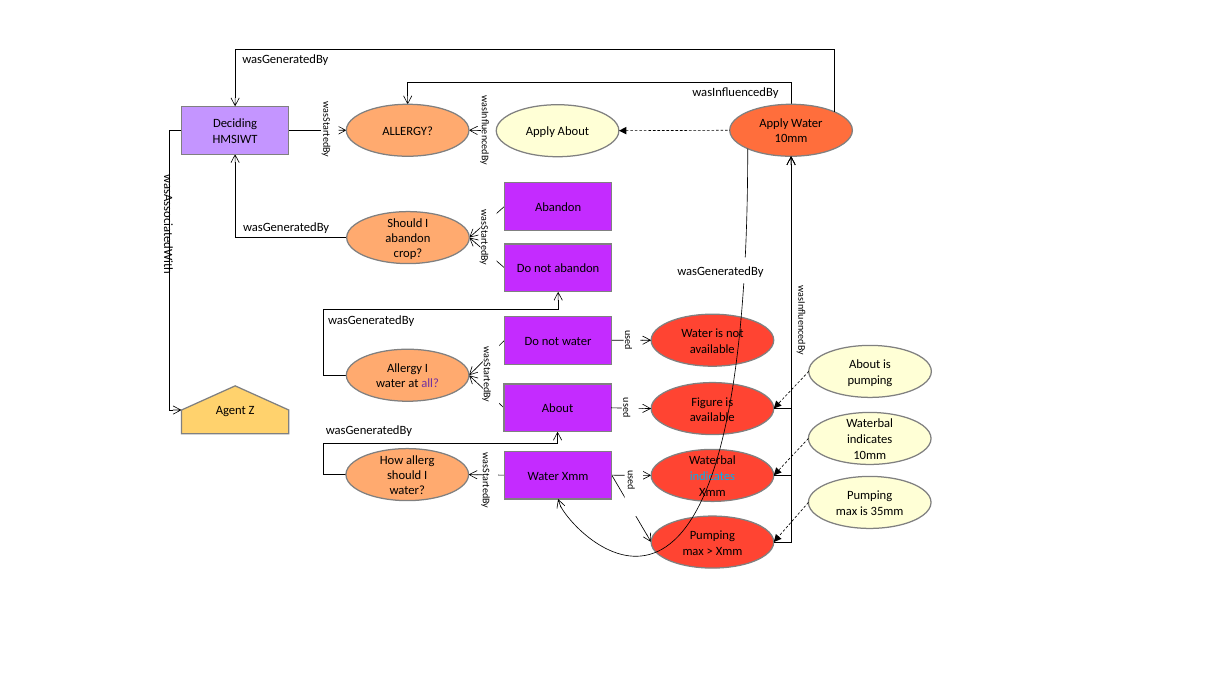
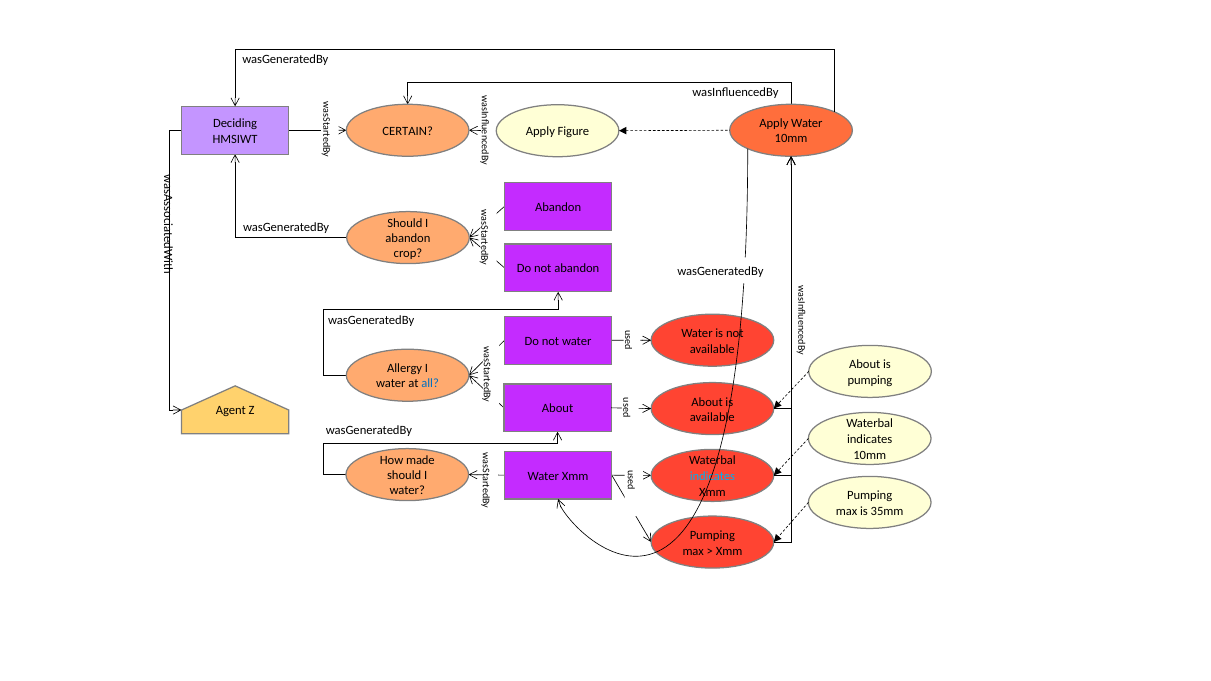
ALLERGY at (408, 131): ALLERGY -> CERTAIN
Apply About: About -> Figure
all colour: purple -> blue
Figure at (707, 402): Figure -> About
allerg: allerg -> made
